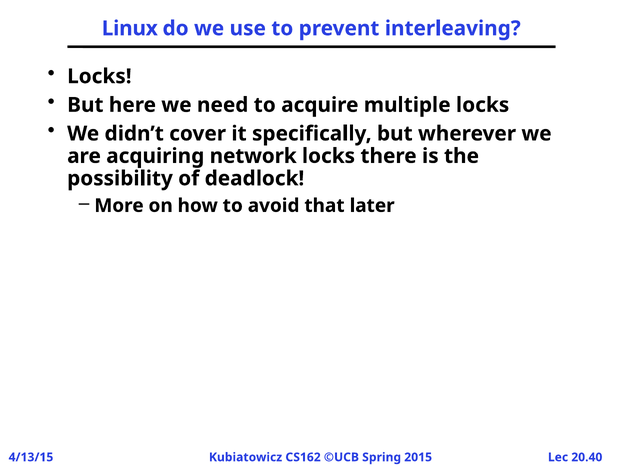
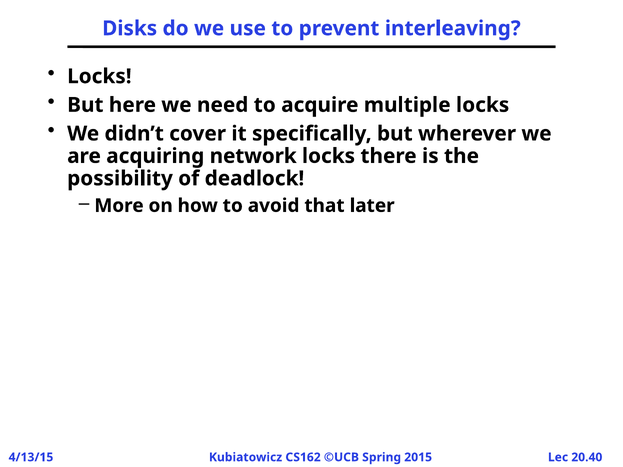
Linux: Linux -> Disks
